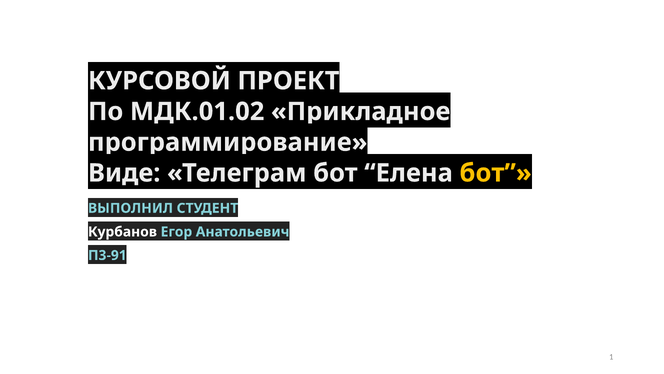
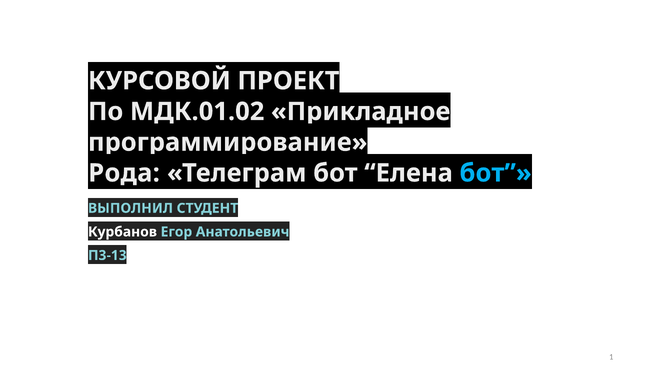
Виде: Виде -> Рода
бот at (496, 173) colour: yellow -> light blue
П3-91: П3-91 -> П3-13
